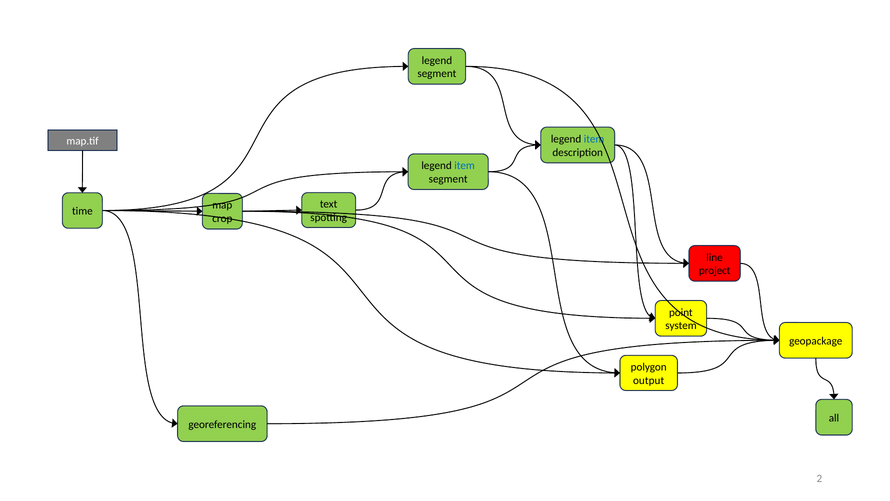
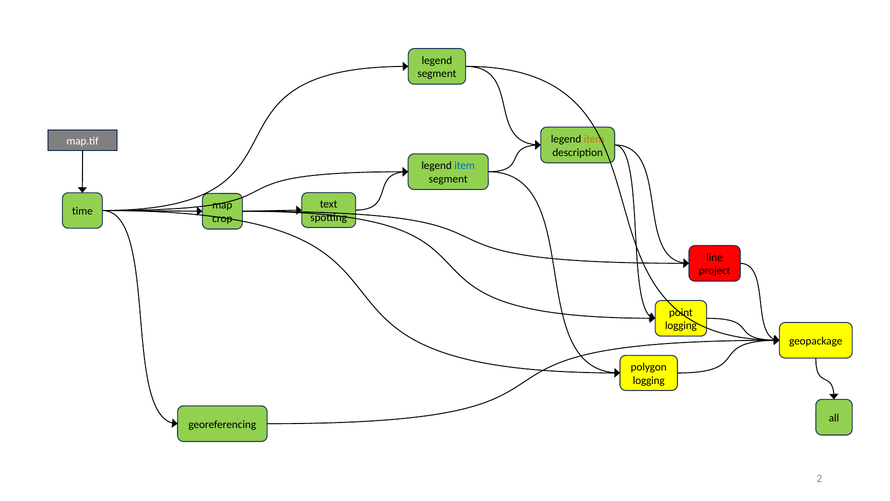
item at (594, 139) colour: blue -> orange
system at (681, 326): system -> logging
output at (649, 380): output -> logging
